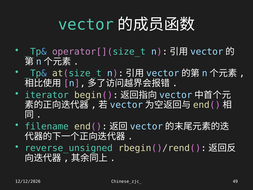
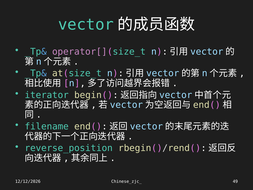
reverse_unsigned: reverse_unsigned -> reverse_position
